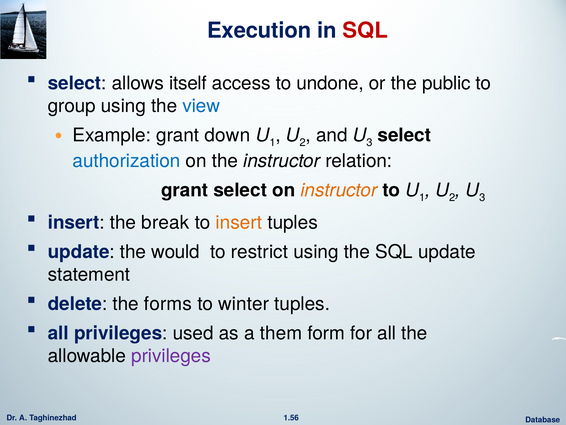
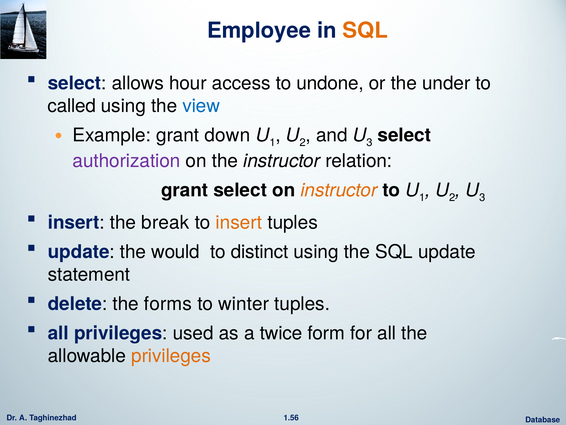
Execution: Execution -> Employee
SQL at (365, 30) colour: red -> orange
itself: itself -> hour
public: public -> under
group: group -> called
authorization colour: blue -> purple
restrict: restrict -> distinct
them: them -> twice
privileges at (171, 355) colour: purple -> orange
